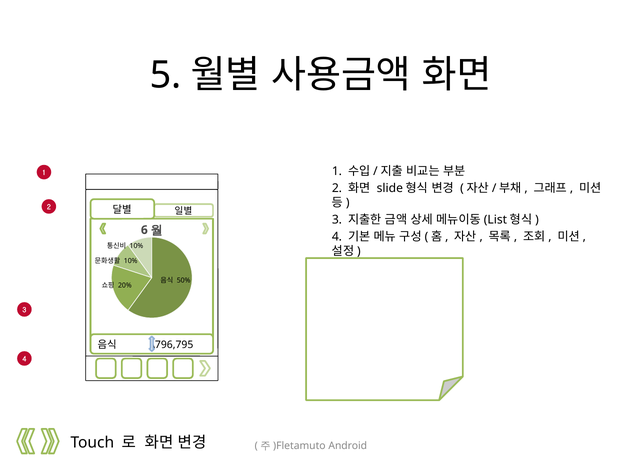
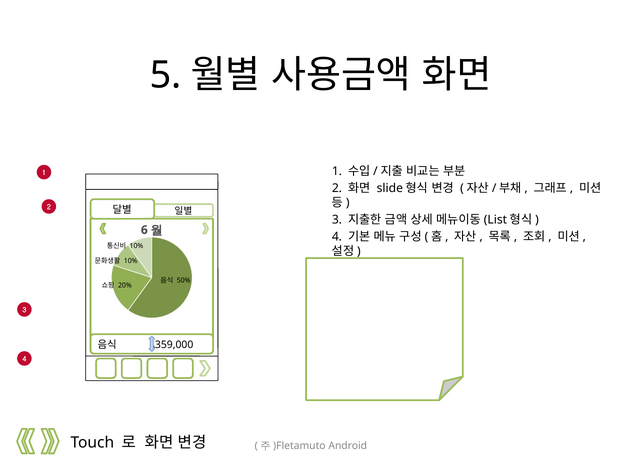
\796,795: \796,795 -> \359,000
